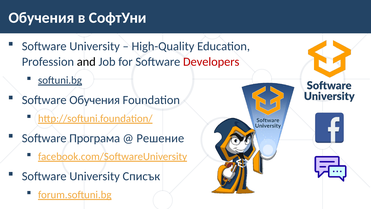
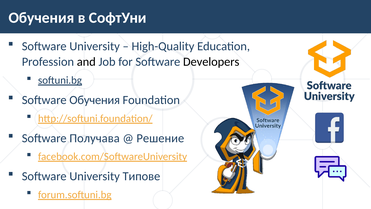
Developers colour: red -> black
Програма: Програма -> Получава
Списък: Списък -> Типове
